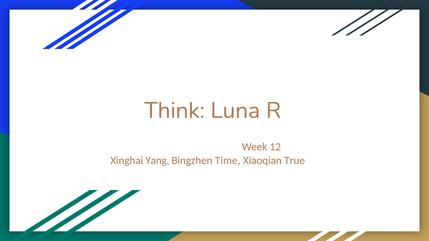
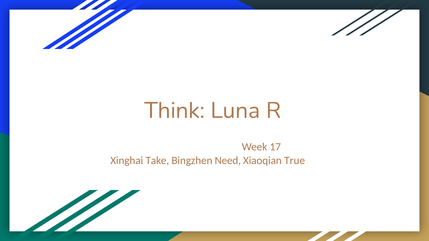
12: 12 -> 17
Yang: Yang -> Take
Time: Time -> Need
